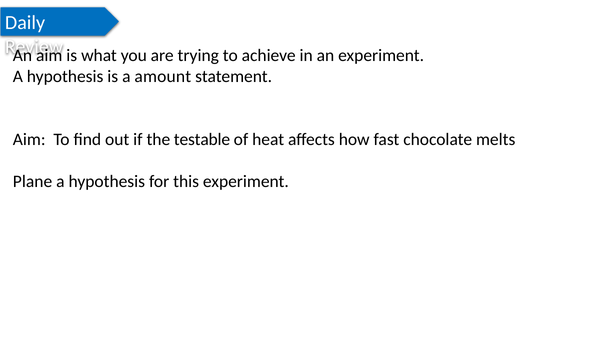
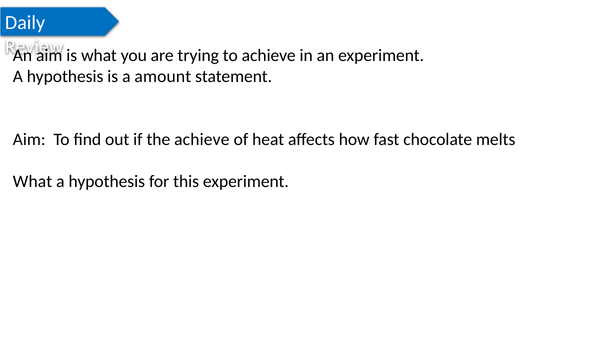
the testable: testable -> achieve
Plane at (33, 182): Plane -> What
